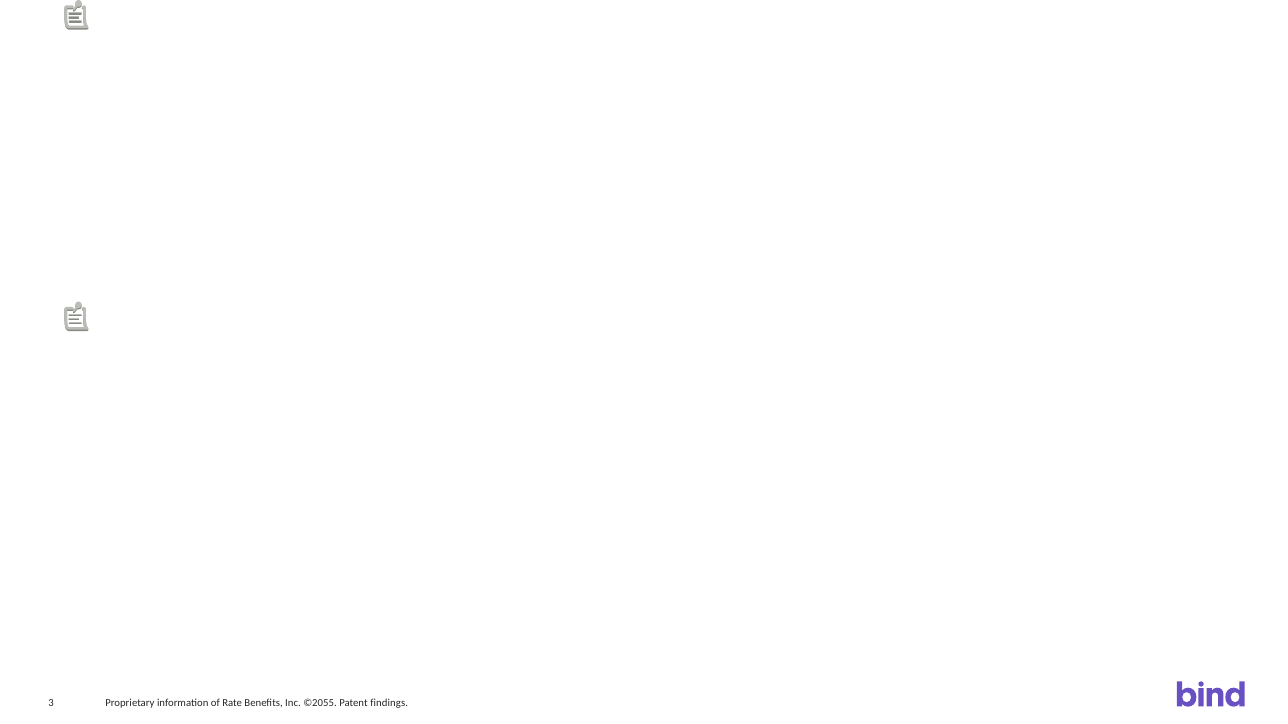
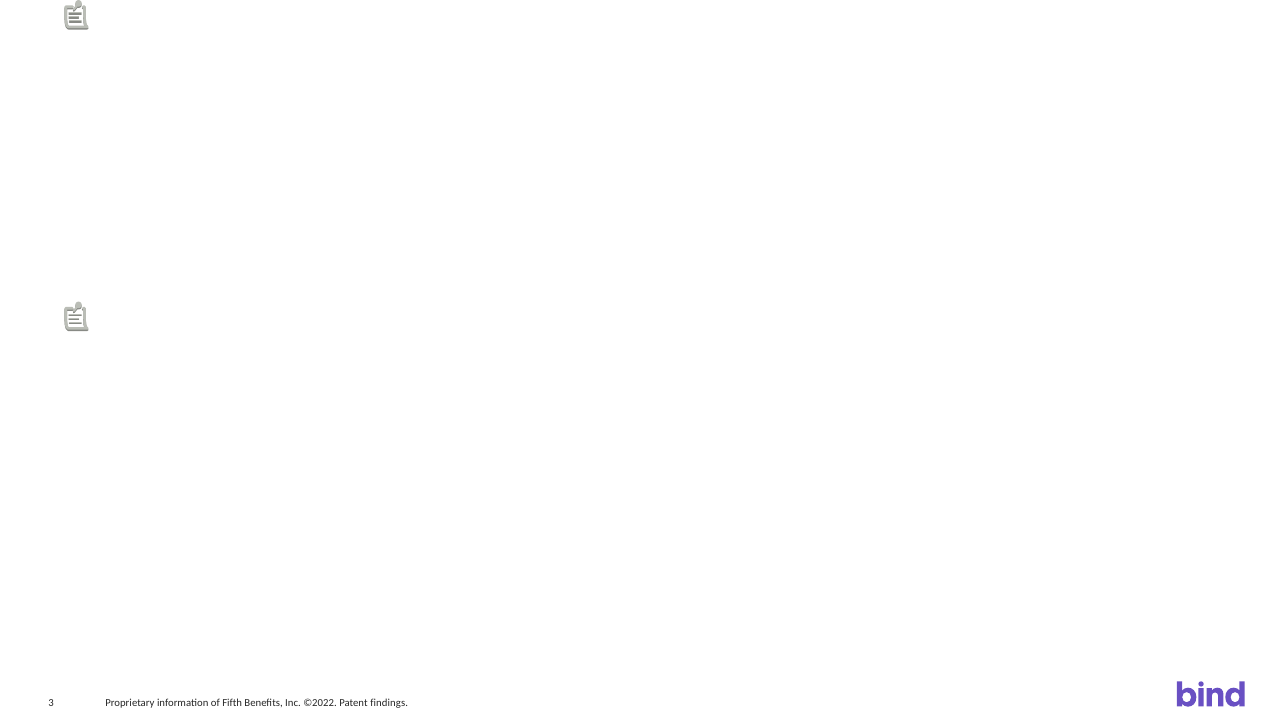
Rate: Rate -> Fifth
©2055: ©2055 -> ©2022
